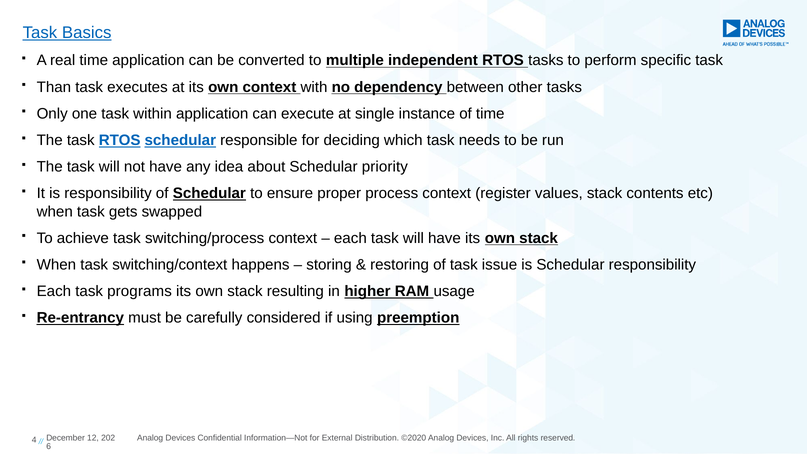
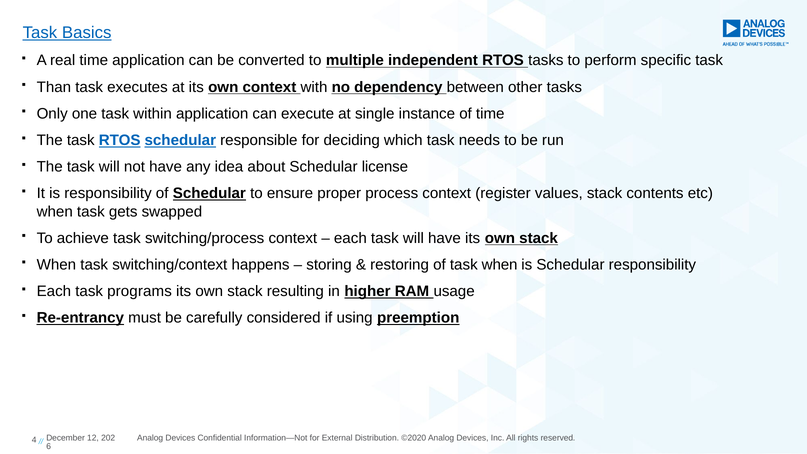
priority: priority -> license
task issue: issue -> when
